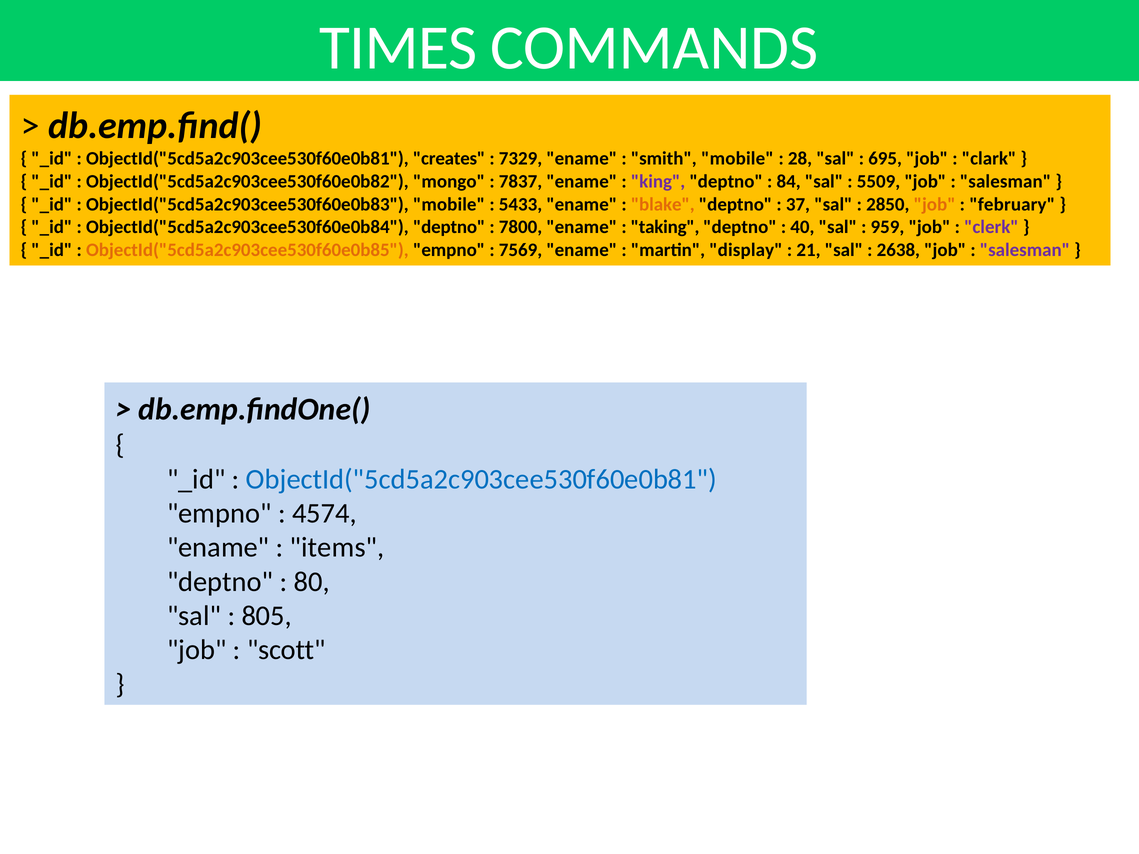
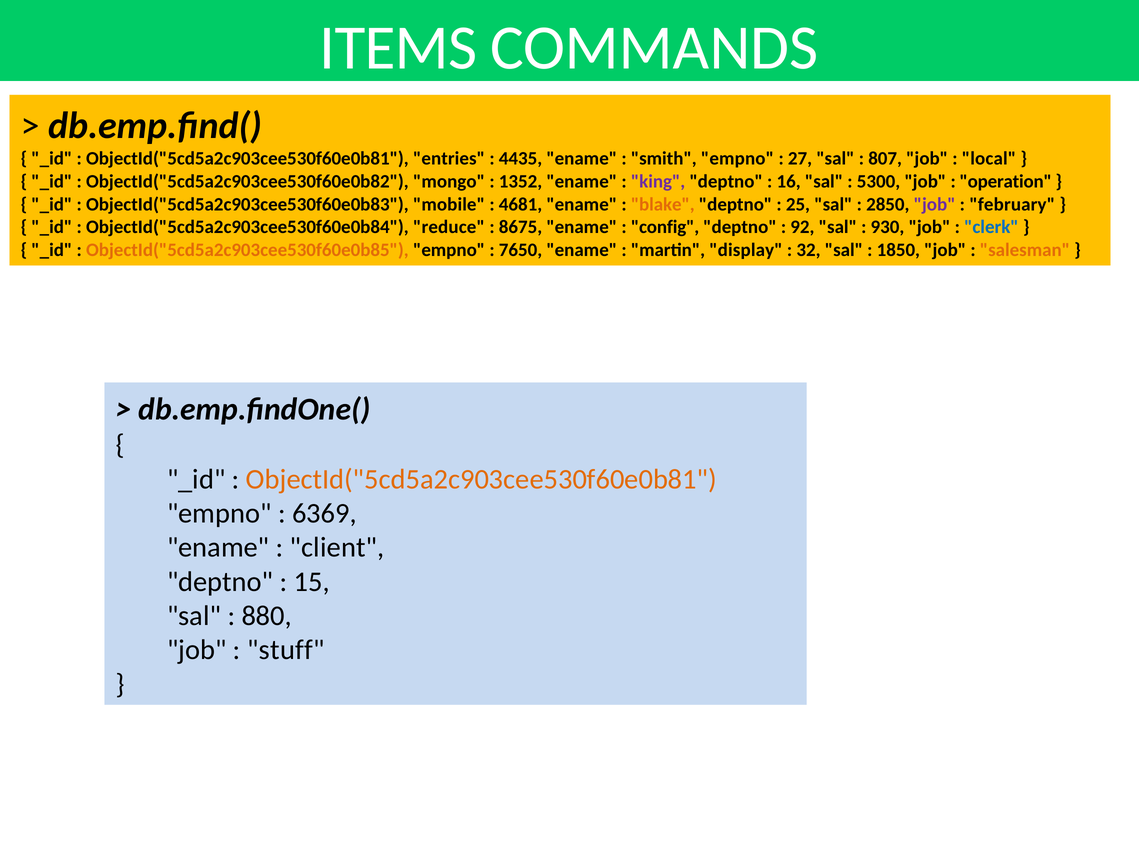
TIMES: TIMES -> ITEMS
creates: creates -> entries
7329: 7329 -> 4435
smith mobile: mobile -> empno
28: 28 -> 27
695: 695 -> 807
clark: clark -> local
7837: 7837 -> 1352
84: 84 -> 16
5509: 5509 -> 5300
salesman at (1006, 182): salesman -> operation
5433: 5433 -> 4681
37: 37 -> 25
job at (935, 204) colour: orange -> purple
ObjectId("5cd5a2c903cee530f60e0b84 deptno: deptno -> reduce
7800: 7800 -> 8675
taking: taking -> config
40: 40 -> 92
959: 959 -> 930
clerk colour: purple -> blue
7569: 7569 -> 7650
21: 21 -> 32
2638: 2638 -> 1850
salesman at (1025, 250) colour: purple -> orange
ObjectId("5cd5a2c903cee530f60e0b81 at (481, 479) colour: blue -> orange
4574: 4574 -> 6369
items: items -> client
80: 80 -> 15
805: 805 -> 880
scott: scott -> stuff
